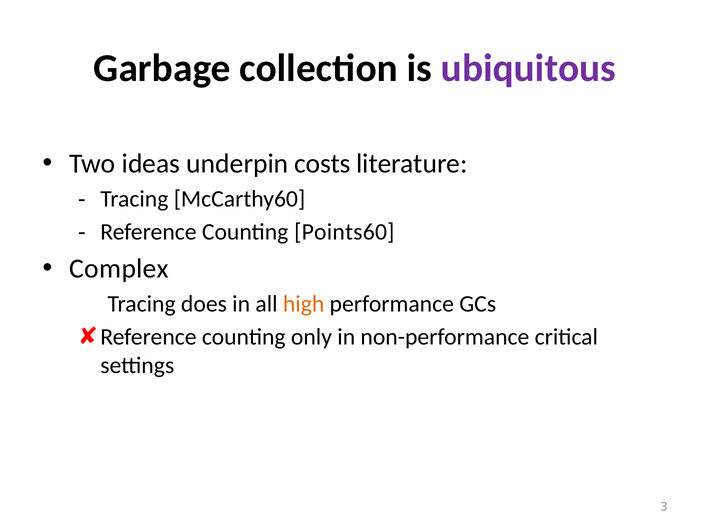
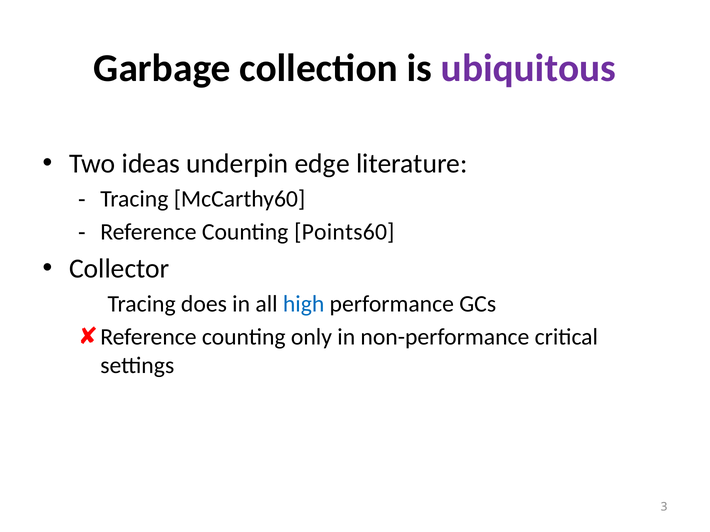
costs: costs -> edge
Complex: Complex -> Collector
high colour: orange -> blue
